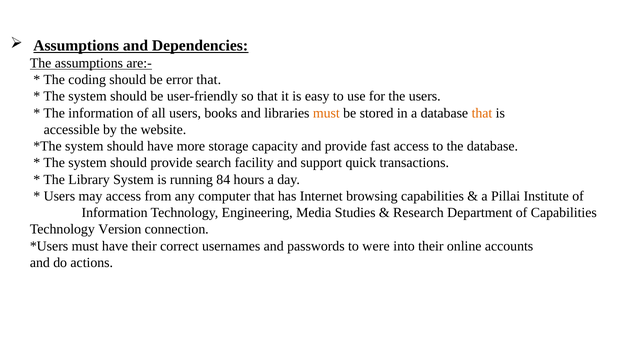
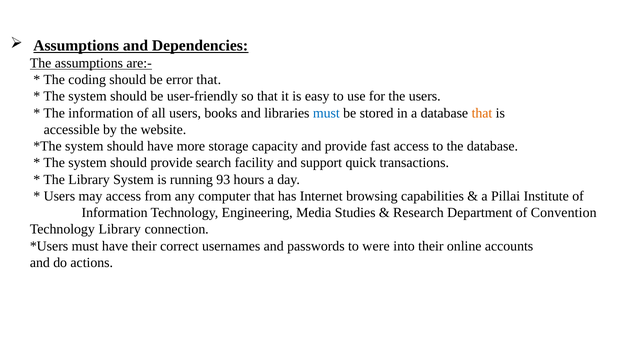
must at (326, 113) colour: orange -> blue
84: 84 -> 93
of Capabilities: Capabilities -> Convention
Technology Version: Version -> Library
